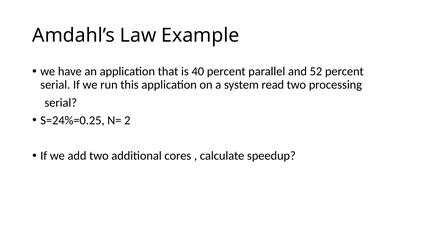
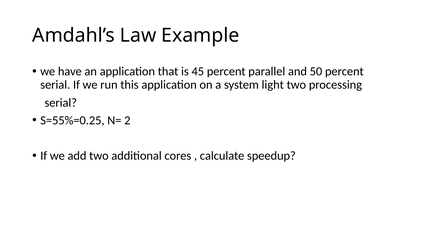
40: 40 -> 45
52: 52 -> 50
read: read -> light
S=24%=0.25: S=24%=0.25 -> S=55%=0.25
